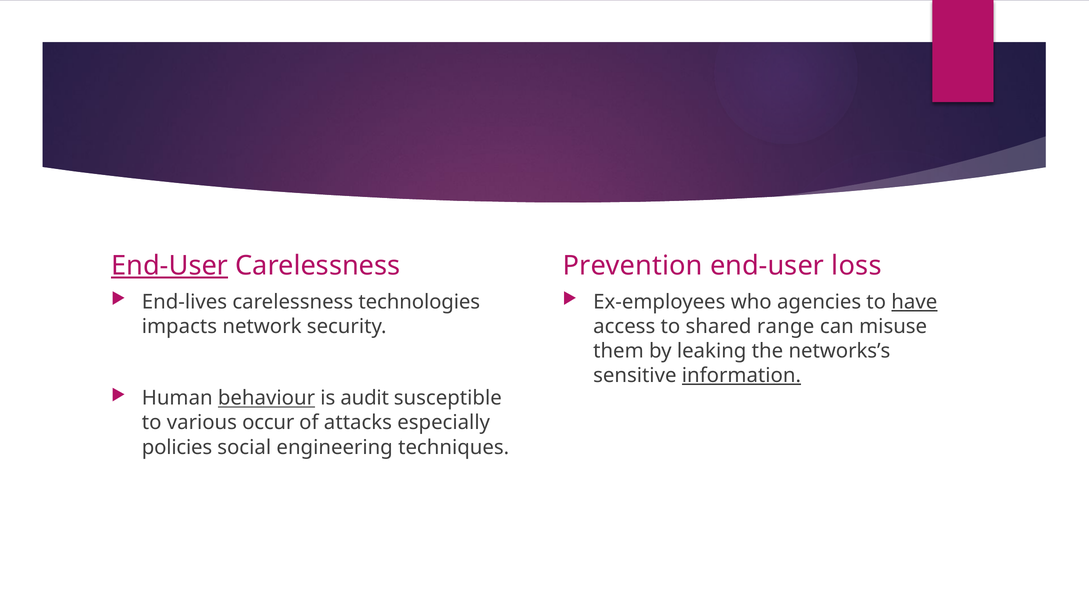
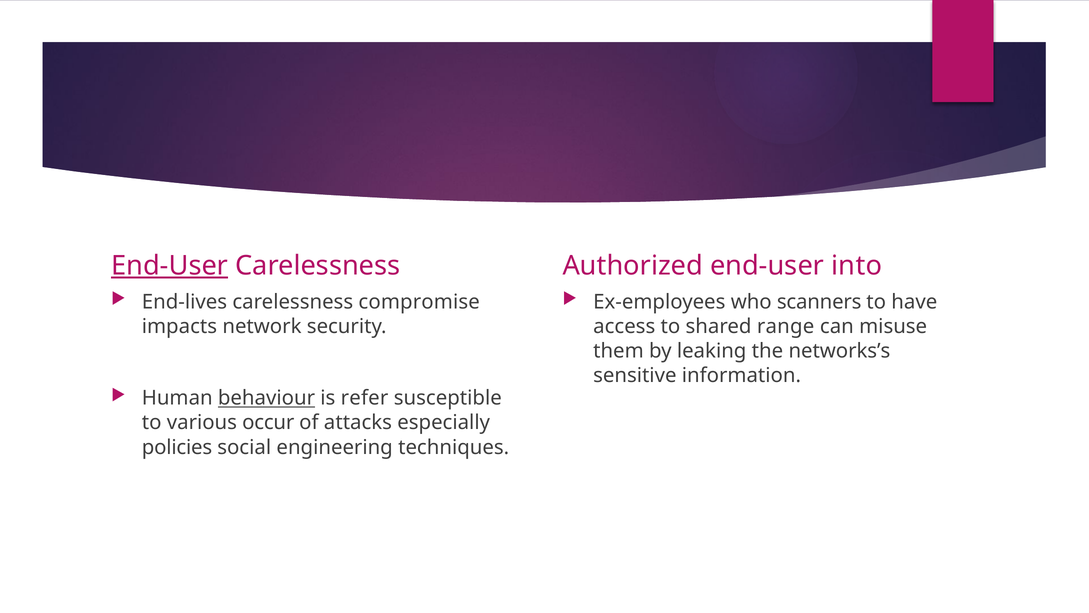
Prevention: Prevention -> Authorized
loss: loss -> into
technologies: technologies -> compromise
agencies: agencies -> scanners
have underline: present -> none
information underline: present -> none
audit: audit -> refer
